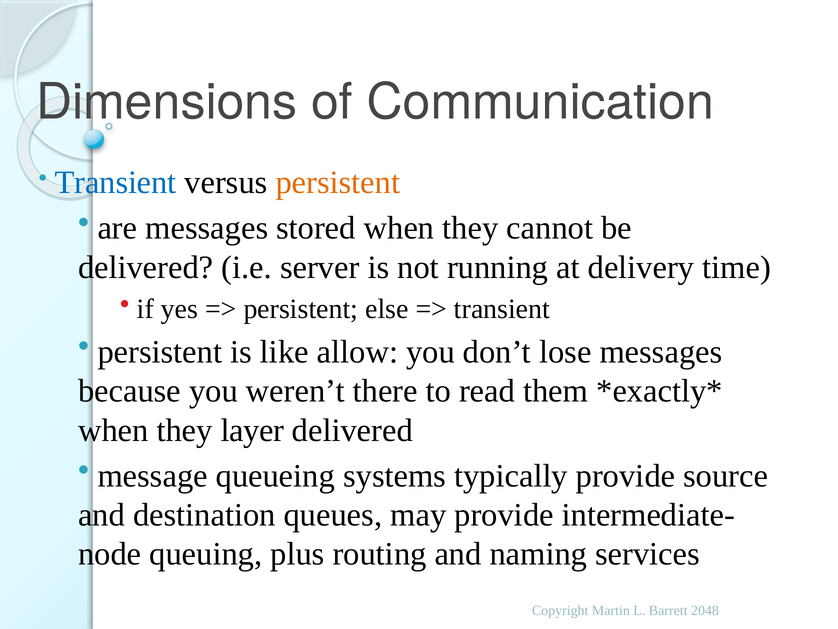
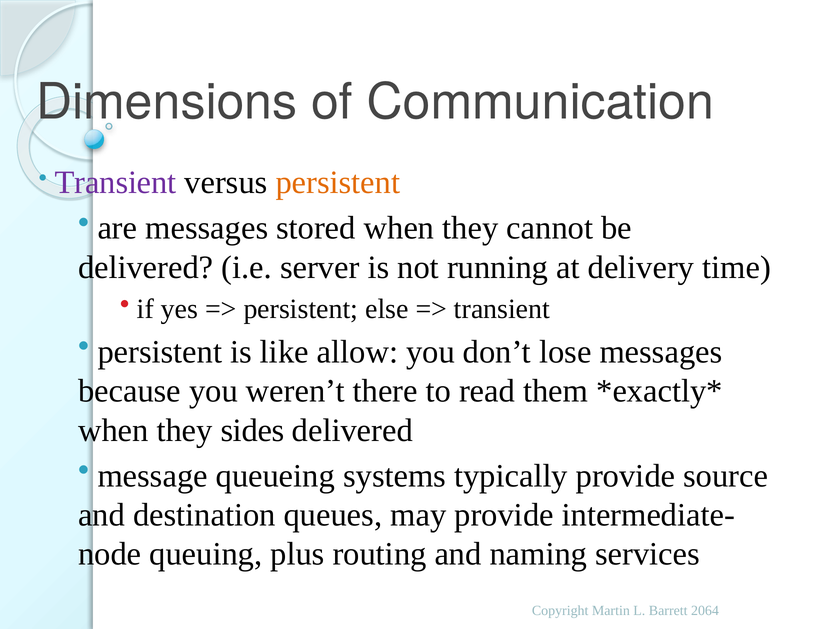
Transient at (116, 182) colour: blue -> purple
layer: layer -> sides
2048: 2048 -> 2064
